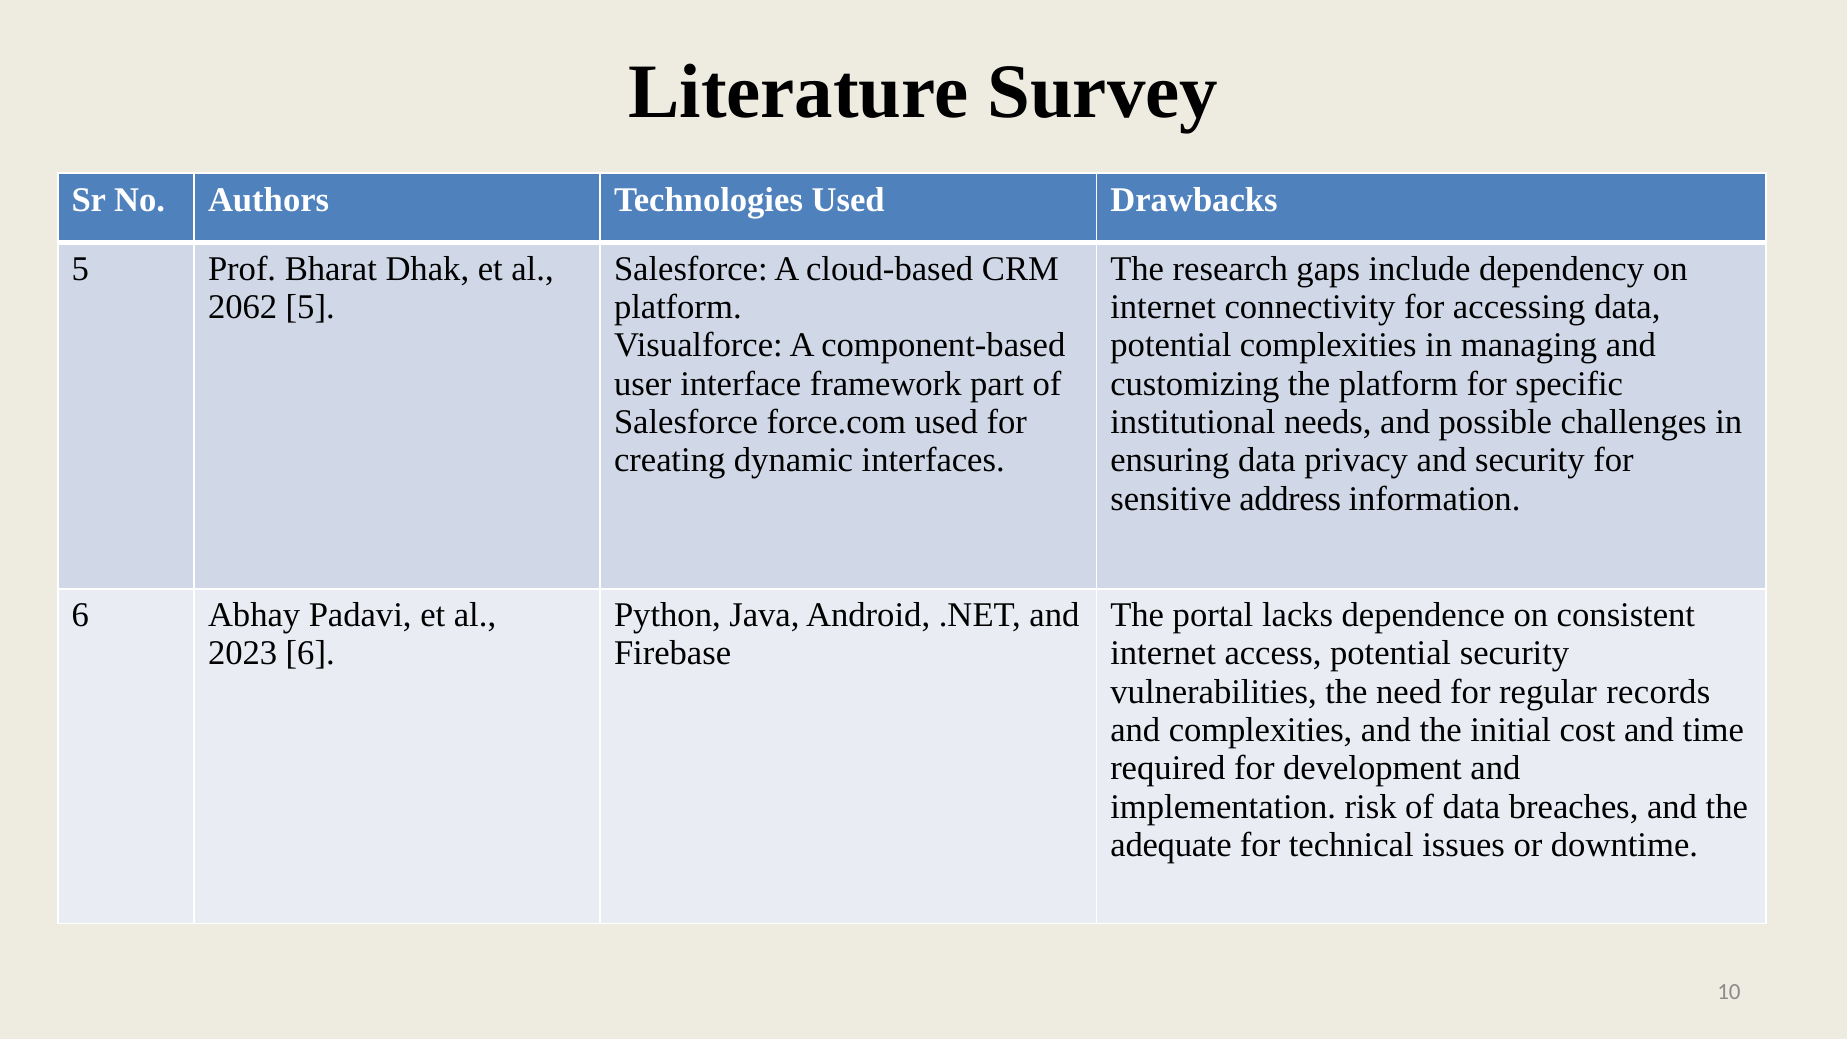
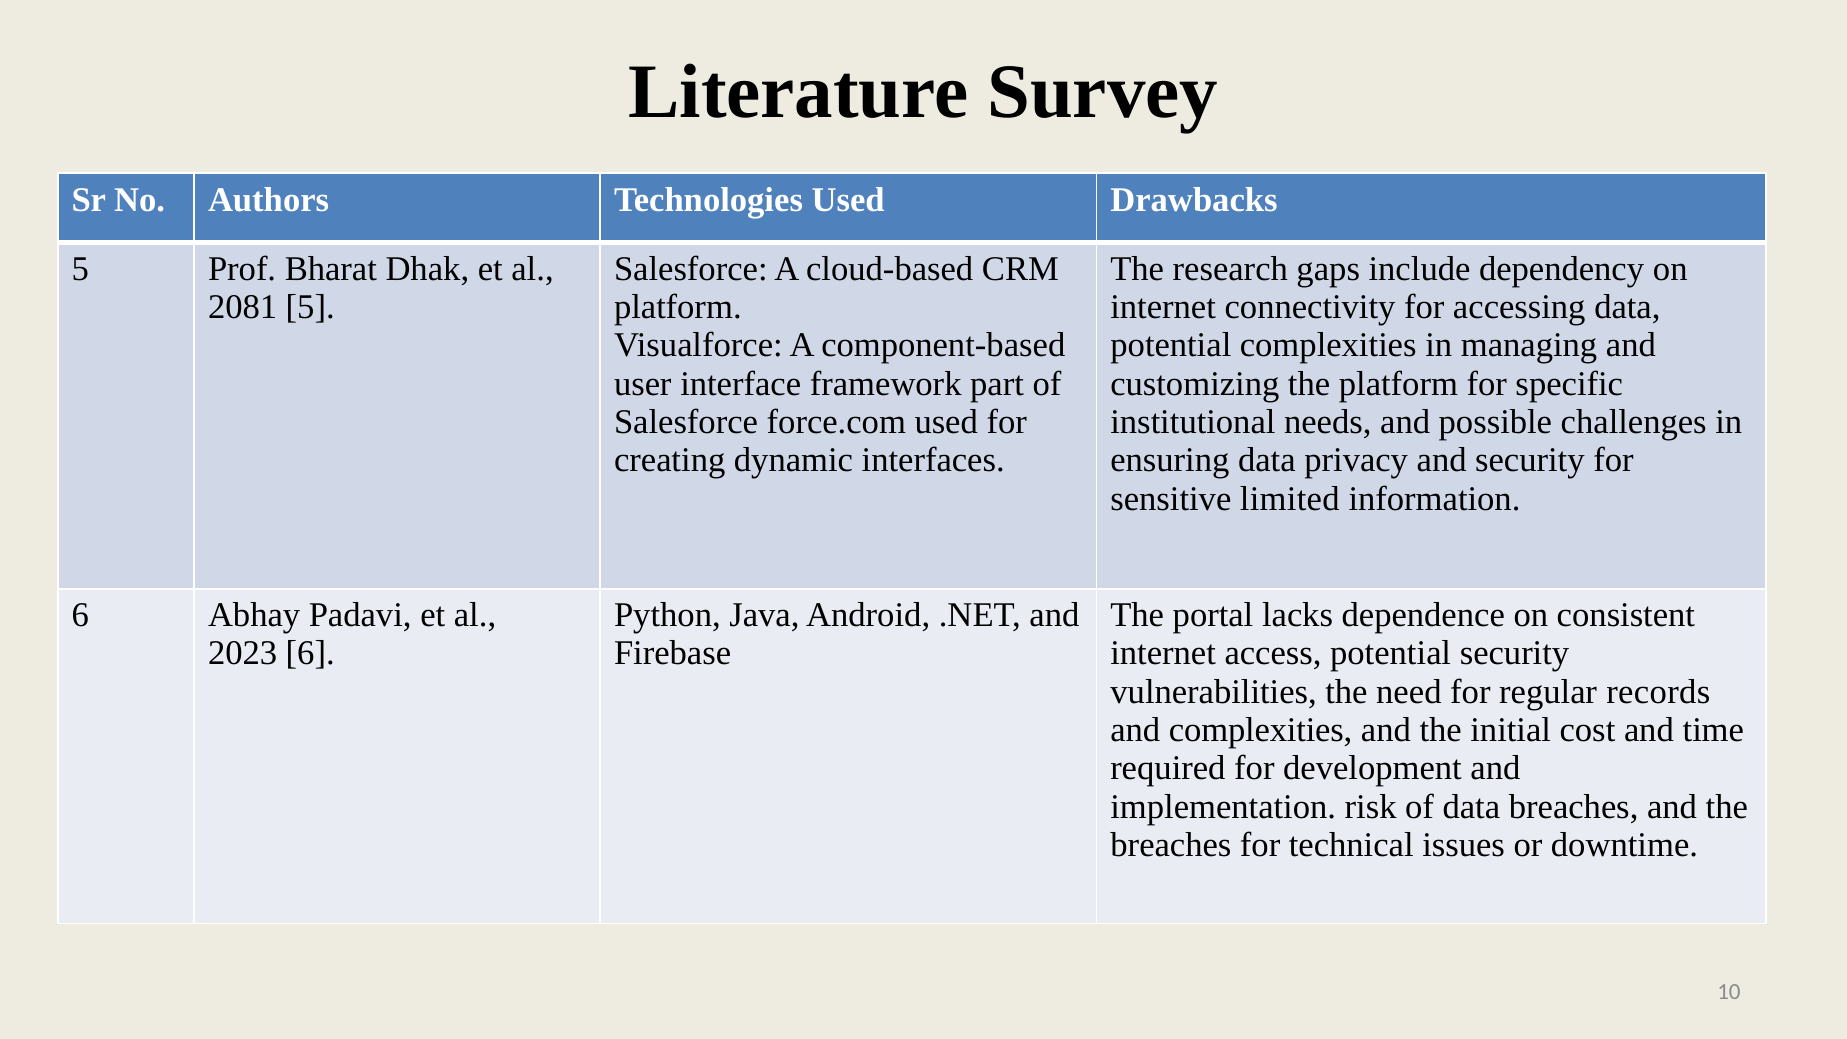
2062: 2062 -> 2081
address: address -> limited
adequate at (1171, 845): adequate -> breaches
